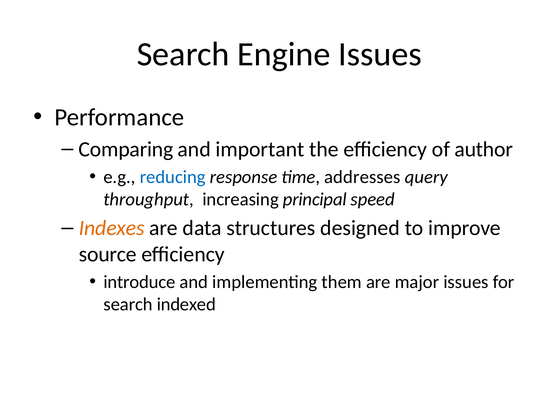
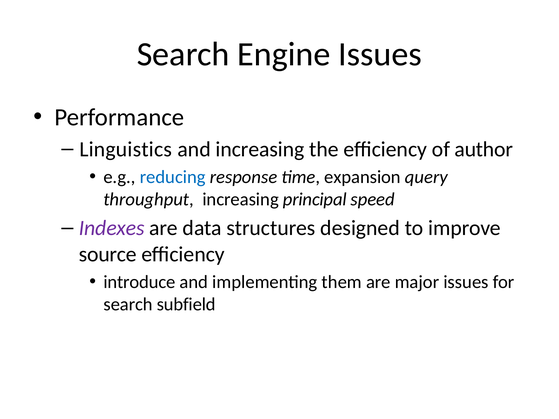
Comparing: Comparing -> Linguistics
and important: important -> increasing
addresses: addresses -> expansion
Indexes colour: orange -> purple
indexed: indexed -> subfield
